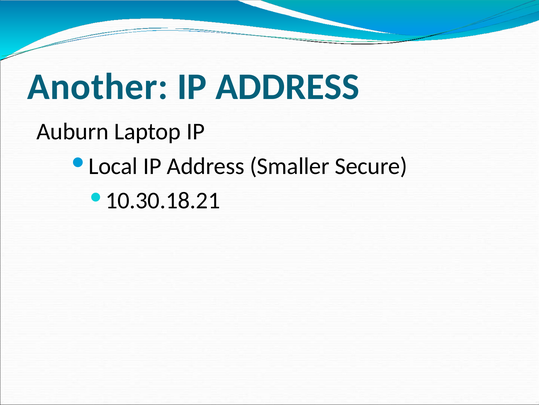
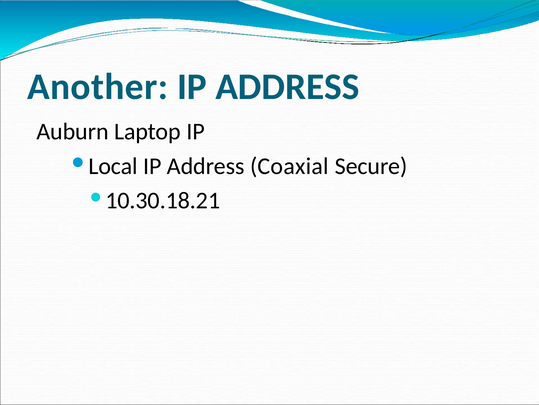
Smaller: Smaller -> Coaxial
